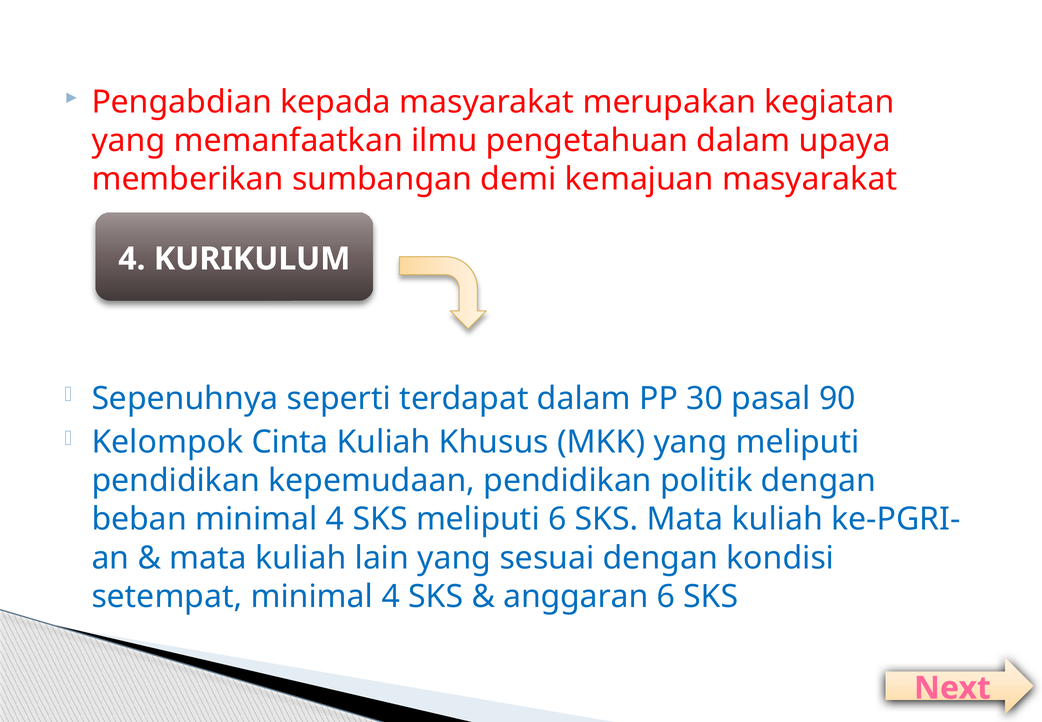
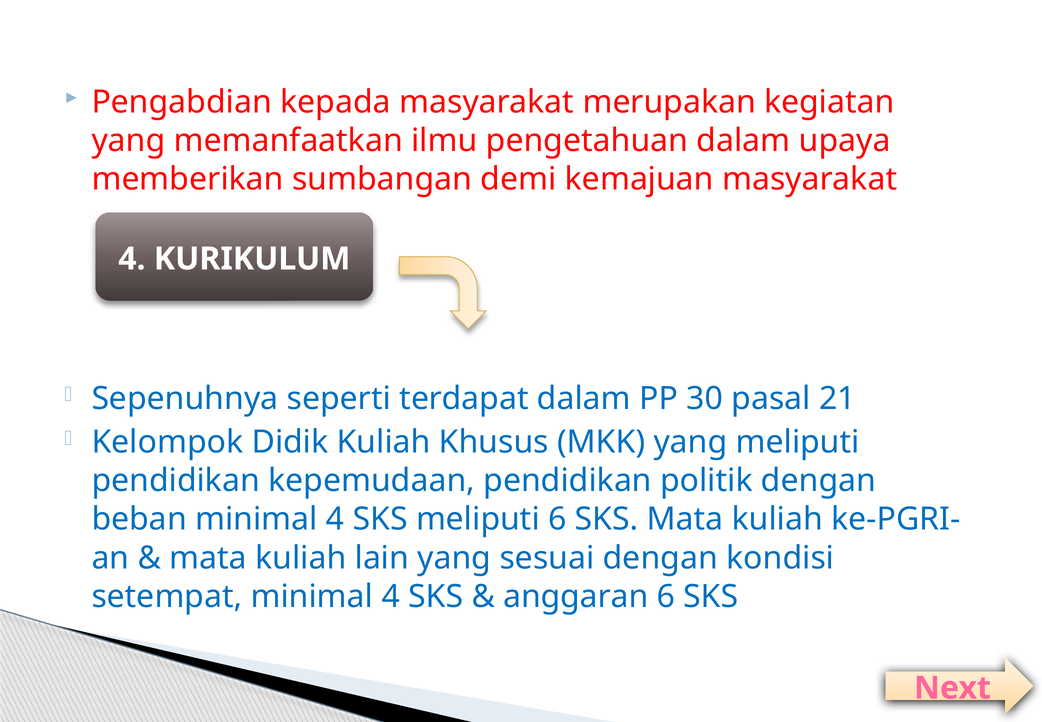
90: 90 -> 21
Cinta: Cinta -> Didik
